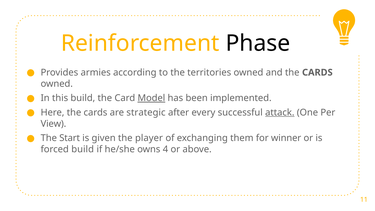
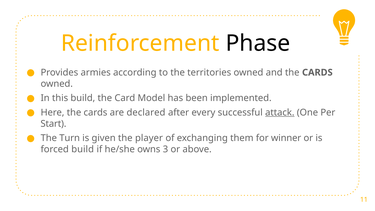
Model underline: present -> none
strategic: strategic -> declared
View: View -> Start
Start: Start -> Turn
4: 4 -> 3
